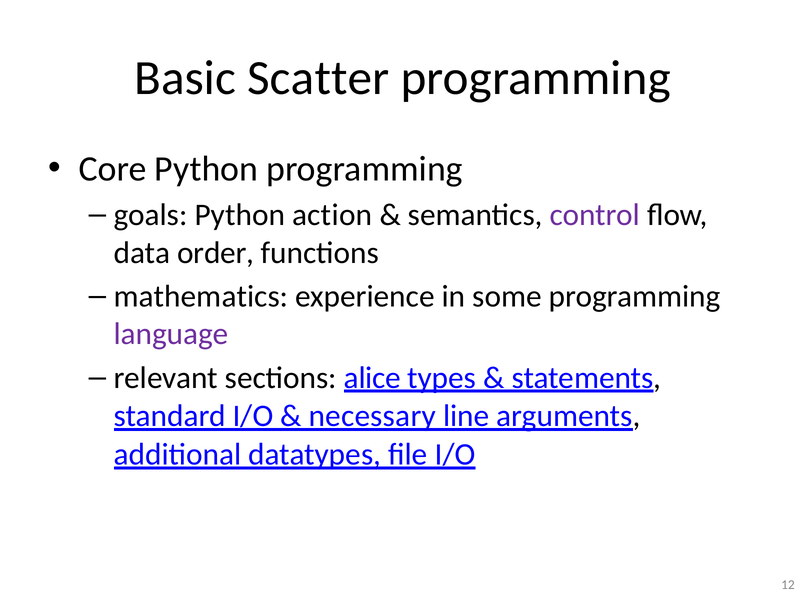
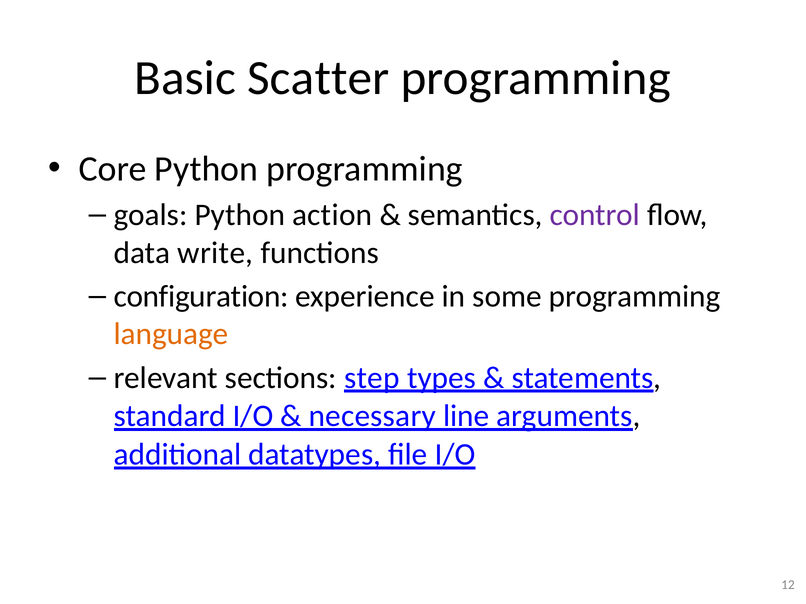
order: order -> write
mathematics: mathematics -> configuration
language colour: purple -> orange
alice: alice -> step
